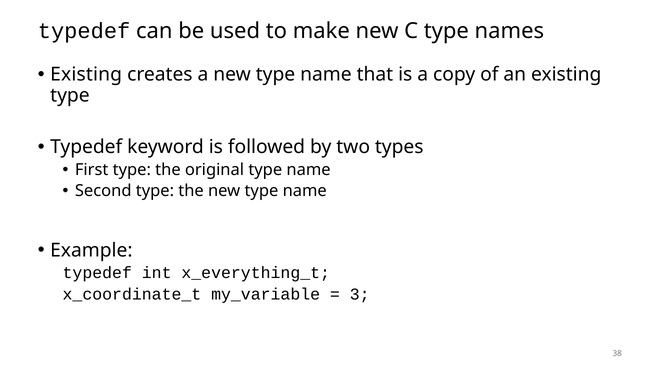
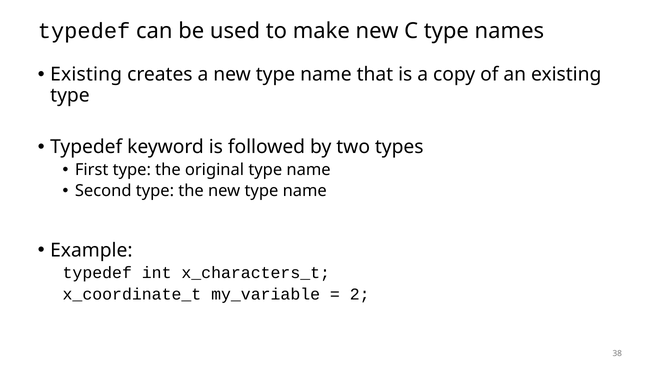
x_everything_t: x_everything_t -> x_characters_t
3: 3 -> 2
